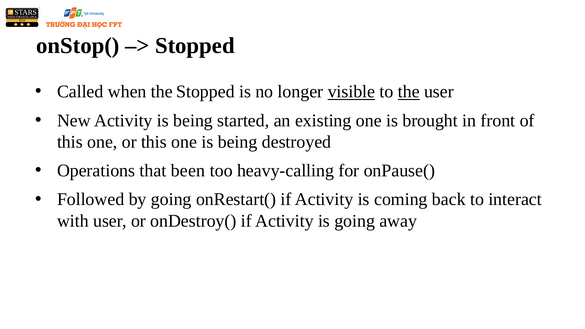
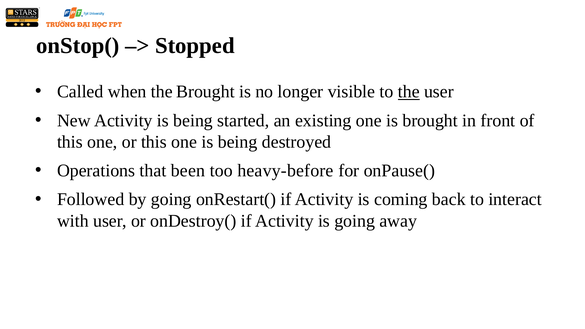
the Stopped: Stopped -> Brought
visible underline: present -> none
heavy-calling: heavy-calling -> heavy-before
